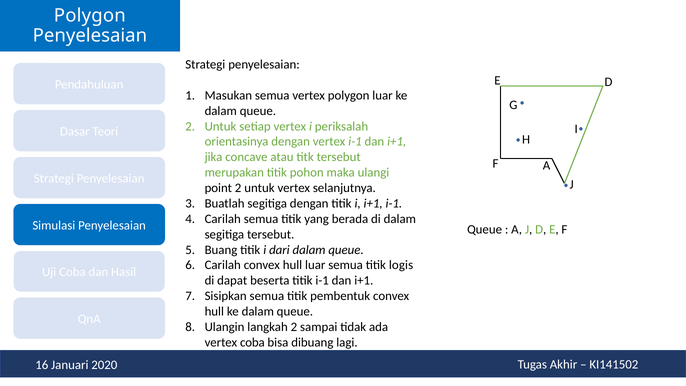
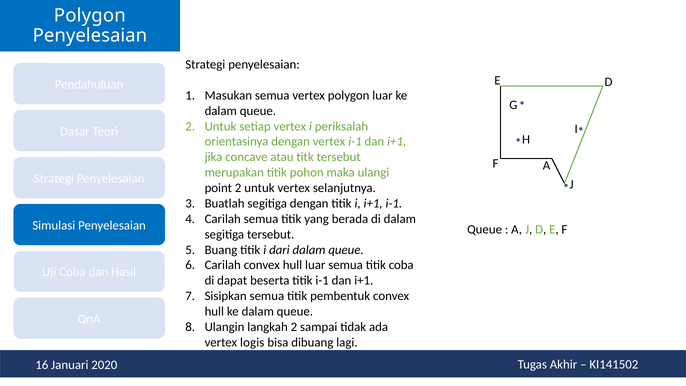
titik logis: logis -> coba
vertex coba: coba -> logis
